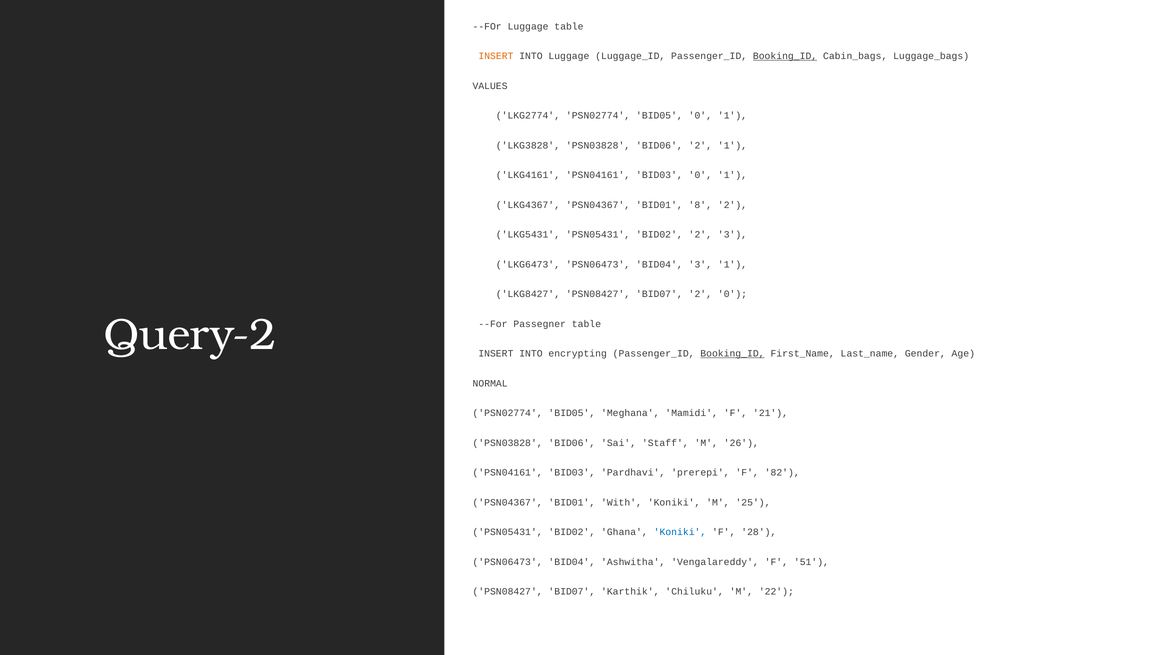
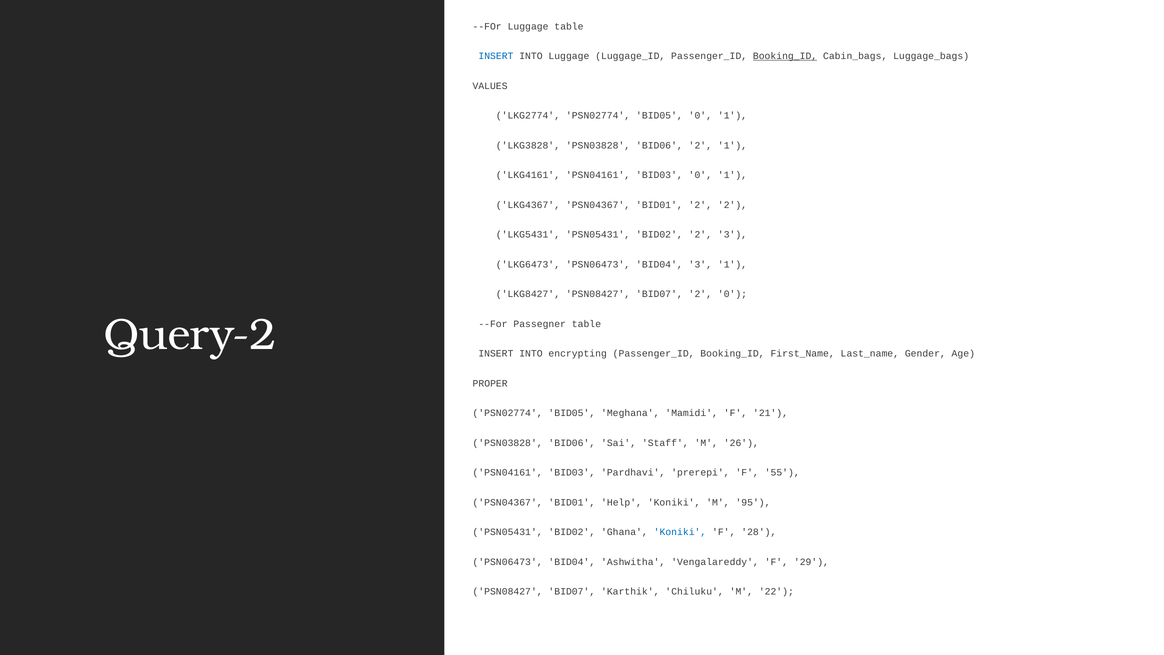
INSERT at (496, 56) colour: orange -> blue
BID01 8: 8 -> 2
Booking_ID at (732, 354) underline: present -> none
NORMAL: NORMAL -> PROPER
82: 82 -> 55
With: With -> Help
25: 25 -> 95
51: 51 -> 29
